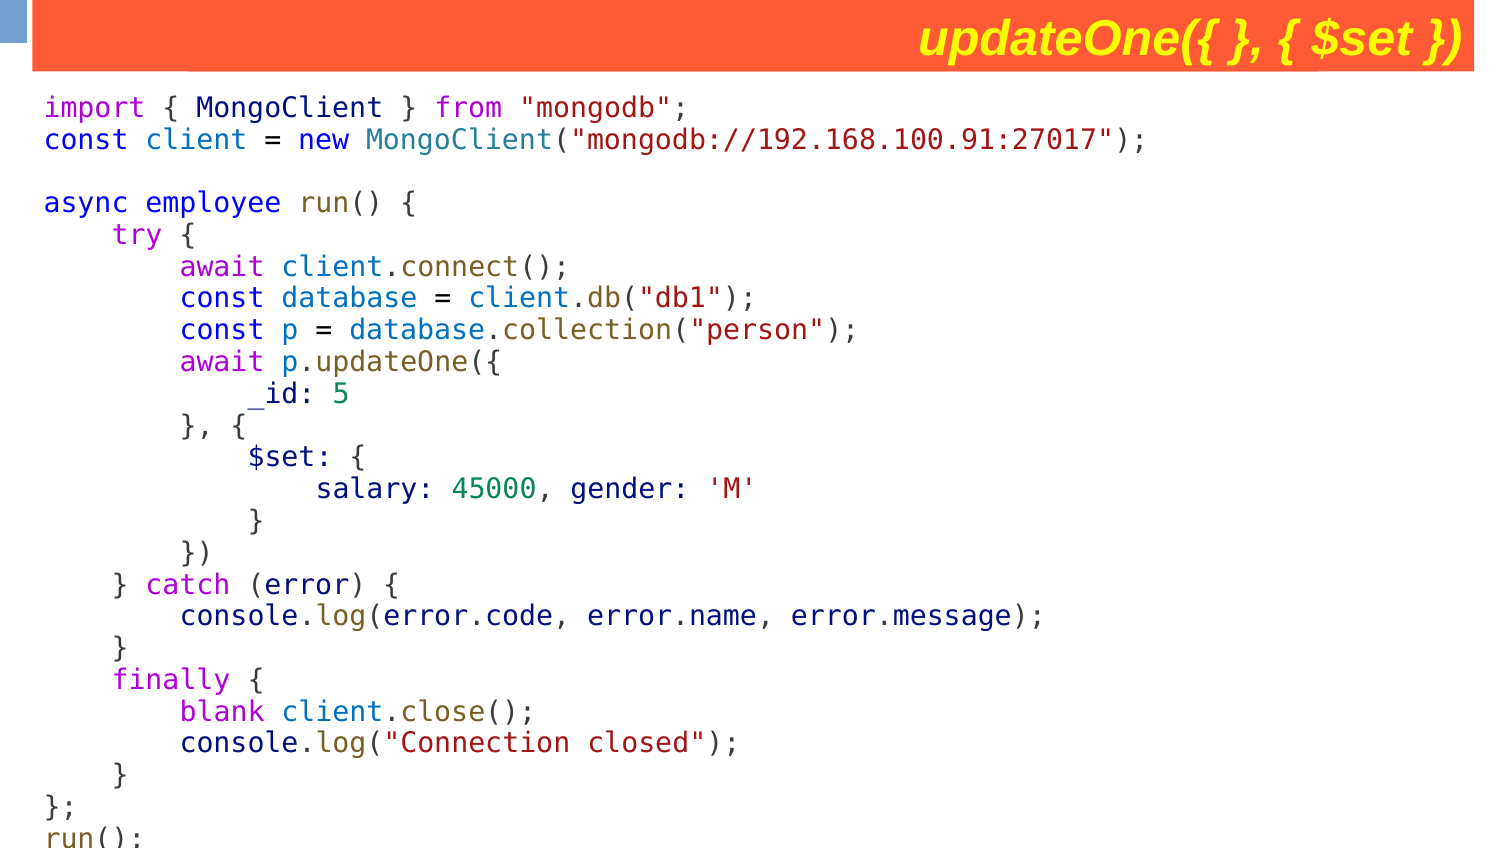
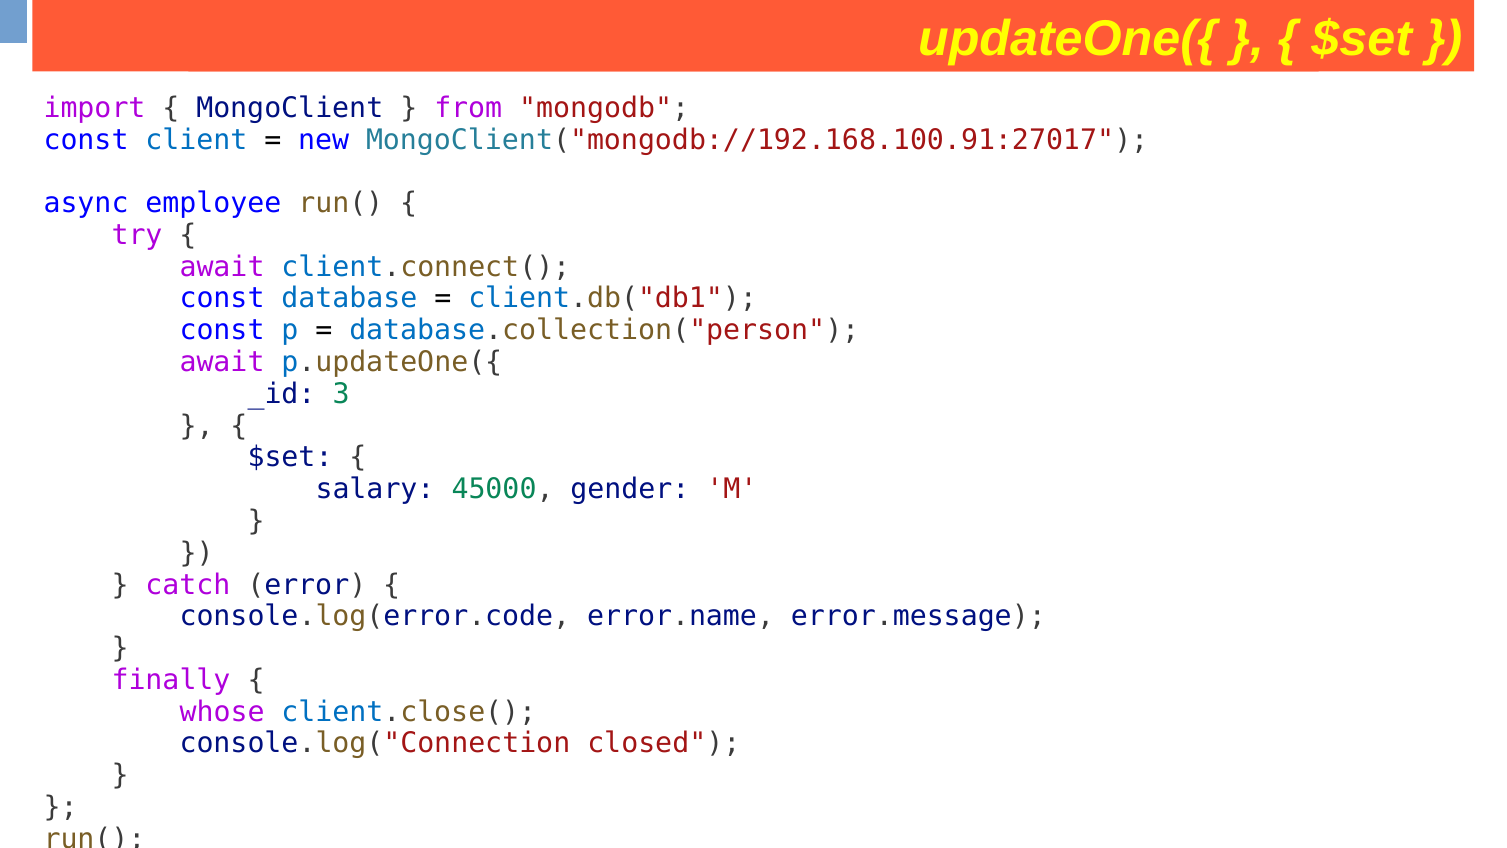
5: 5 -> 3
blank: blank -> whose
